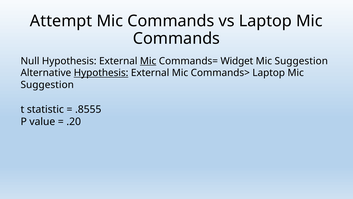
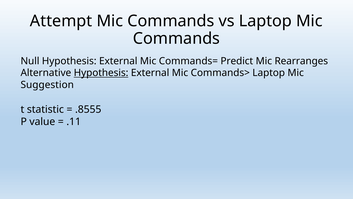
Mic at (148, 61) underline: present -> none
Widget: Widget -> Predict
Suggestion at (301, 61): Suggestion -> Rearranges
.20: .20 -> .11
